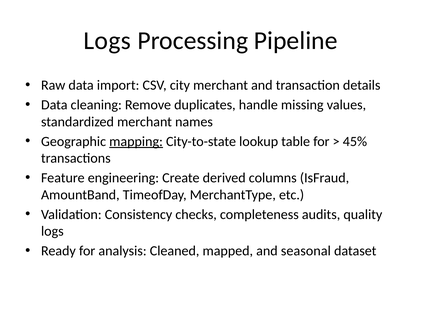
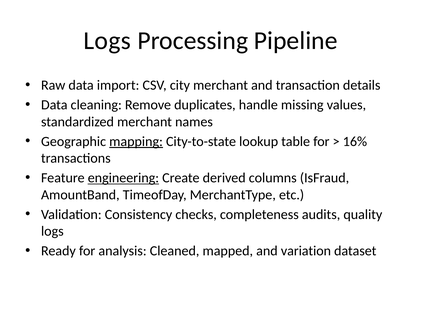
45%: 45% -> 16%
engineering underline: none -> present
seasonal: seasonal -> variation
